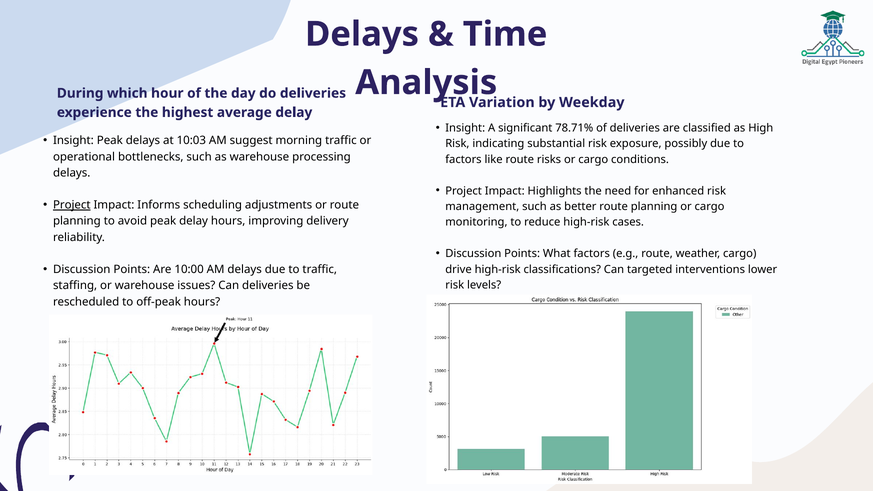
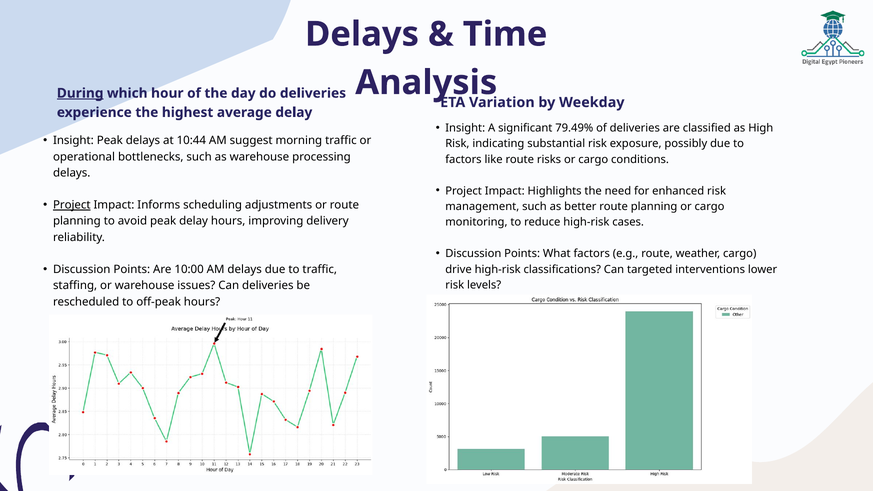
During underline: none -> present
78.71%: 78.71% -> 79.49%
10:03: 10:03 -> 10:44
